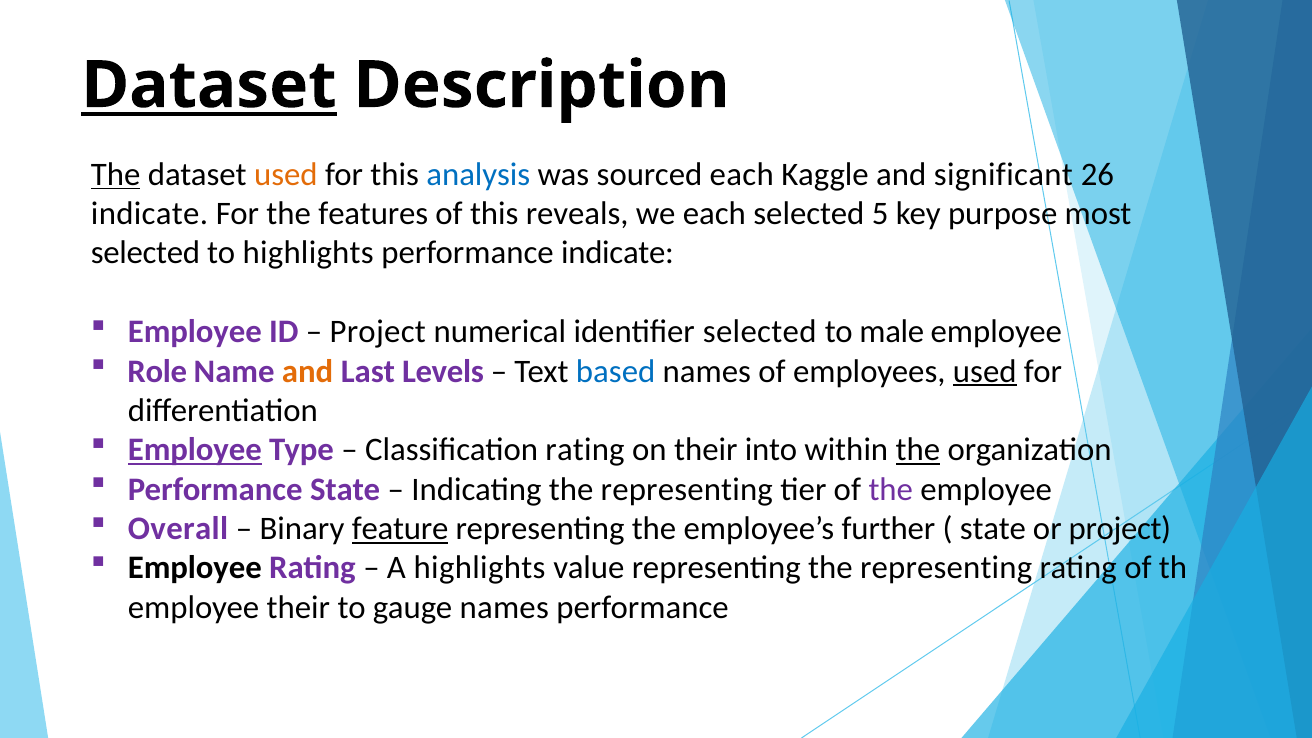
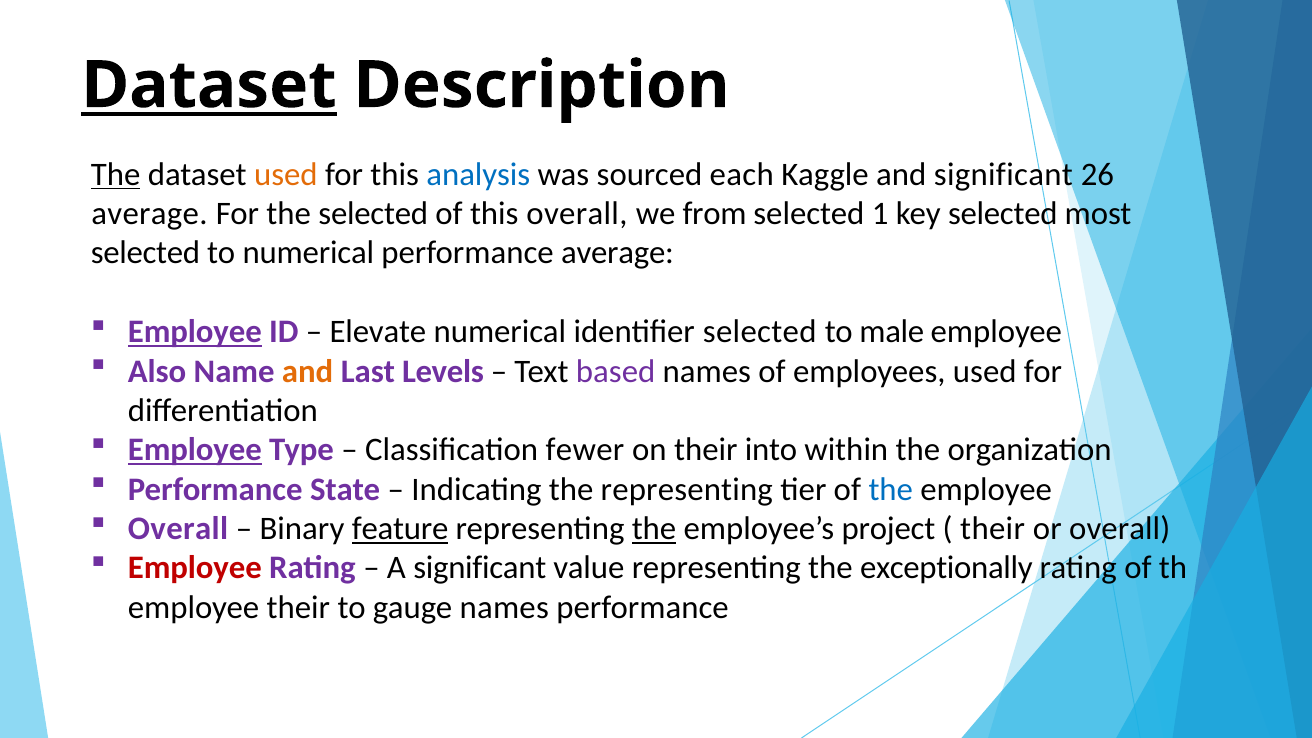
indicate at (149, 214): indicate -> average
the features: features -> selected
this reveals: reveals -> overall
we each: each -> from
5: 5 -> 1
key purpose: purpose -> selected
to highlights: highlights -> numerical
performance indicate: indicate -> average
Employee at (195, 332) underline: none -> present
Project at (378, 332): Project -> Elevate
Role: Role -> Also
based colour: blue -> purple
used at (985, 371) underline: present -> none
Classification rating: rating -> fewer
the at (918, 450) underline: present -> none
the at (891, 489) colour: purple -> blue
the at (654, 529) underline: none -> present
further: further -> project
state at (993, 529): state -> their
or project: project -> overall
Employee at (195, 568) colour: black -> red
A highlights: highlights -> significant
representing the representing: representing -> exceptionally
